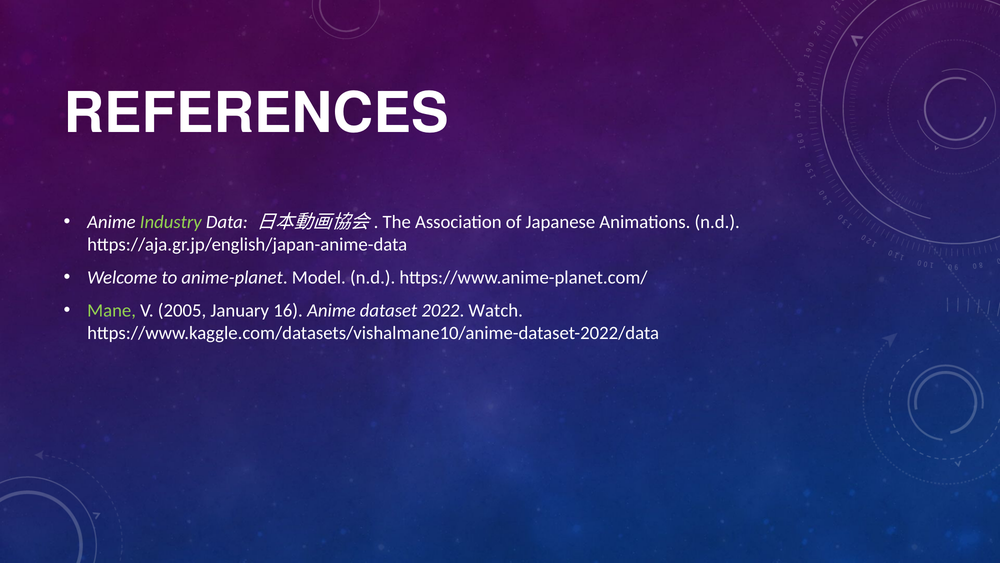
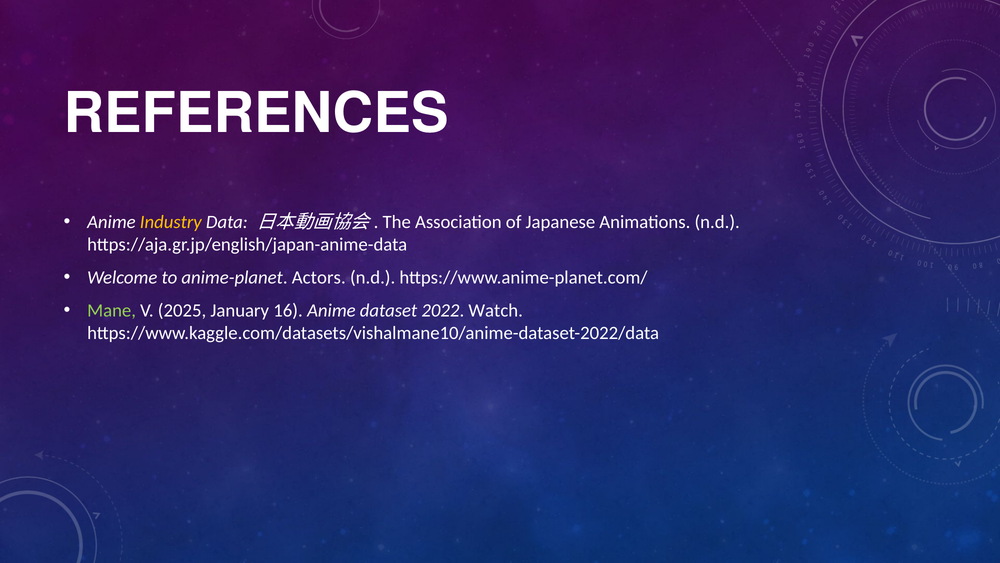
Industry colour: light green -> yellow
Model: Model -> Actors
2005: 2005 -> 2025
